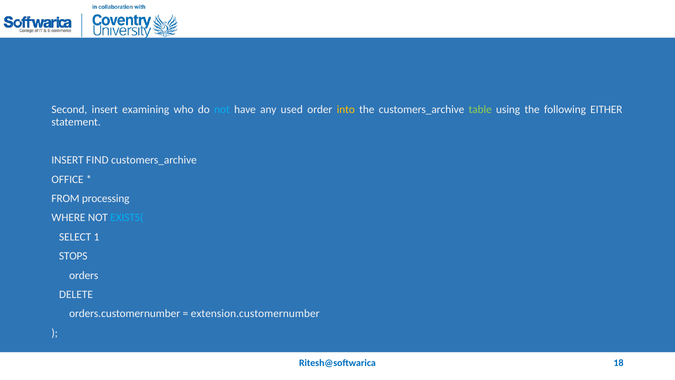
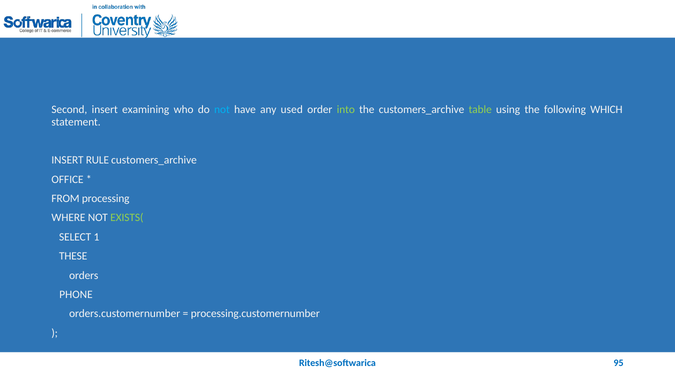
into colour: yellow -> light green
EITHER: EITHER -> WHICH
FIND: FIND -> RULE
EXISTS( colour: light blue -> light green
STOPS: STOPS -> THESE
DELETE: DELETE -> PHONE
extension.customernumber: extension.customernumber -> processing.customernumber
18: 18 -> 95
